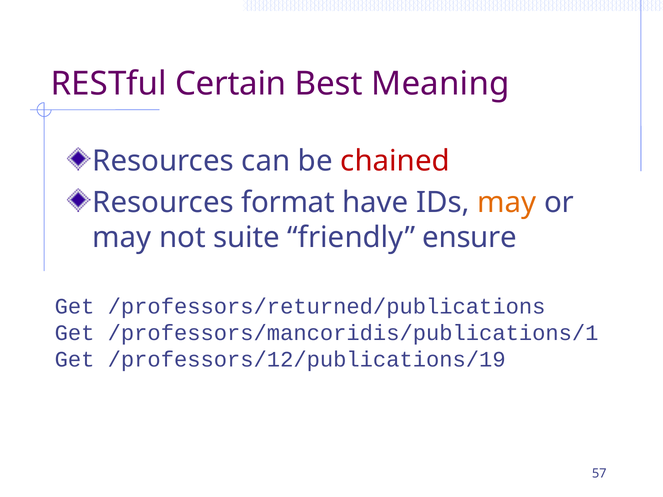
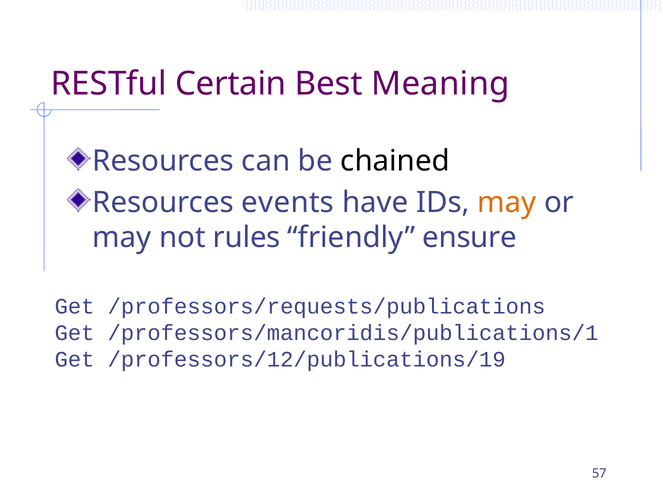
chained colour: red -> black
format: format -> events
suite: suite -> rules
/professors/returned/publications: /professors/returned/publications -> /professors/requests/publications
